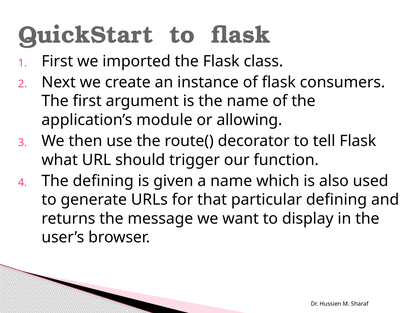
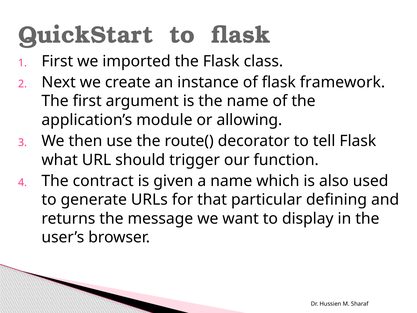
consumers: consumers -> framework
The defining: defining -> contract
